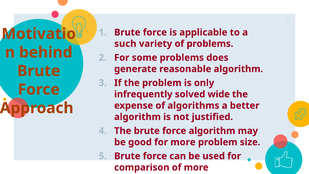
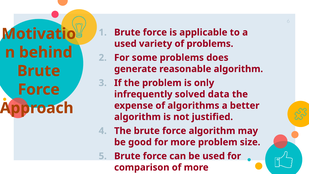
such at (125, 44): such -> used
wide: wide -> data
